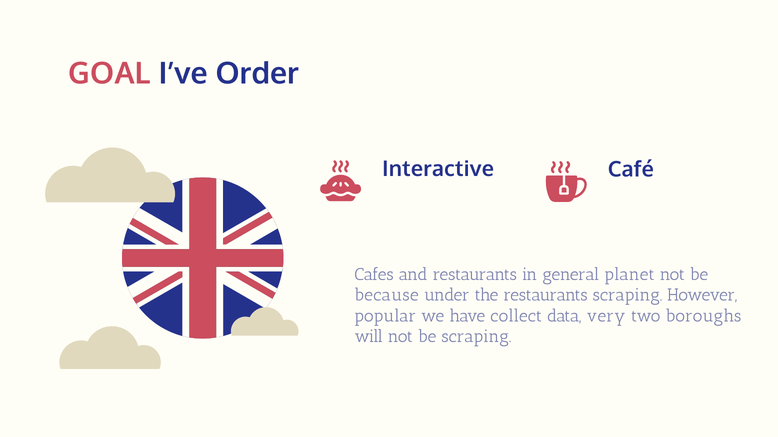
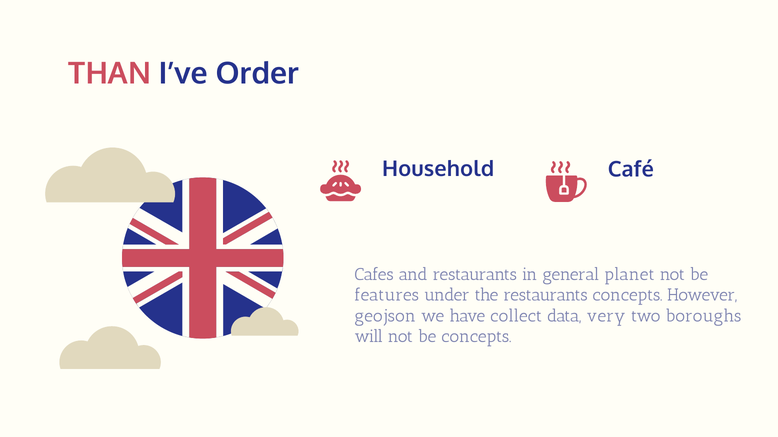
GOAL: GOAL -> THAN
Interactive: Interactive -> Household
because: because -> features
restaurants scraping: scraping -> concepts
popular: popular -> geojson
be scraping: scraping -> concepts
